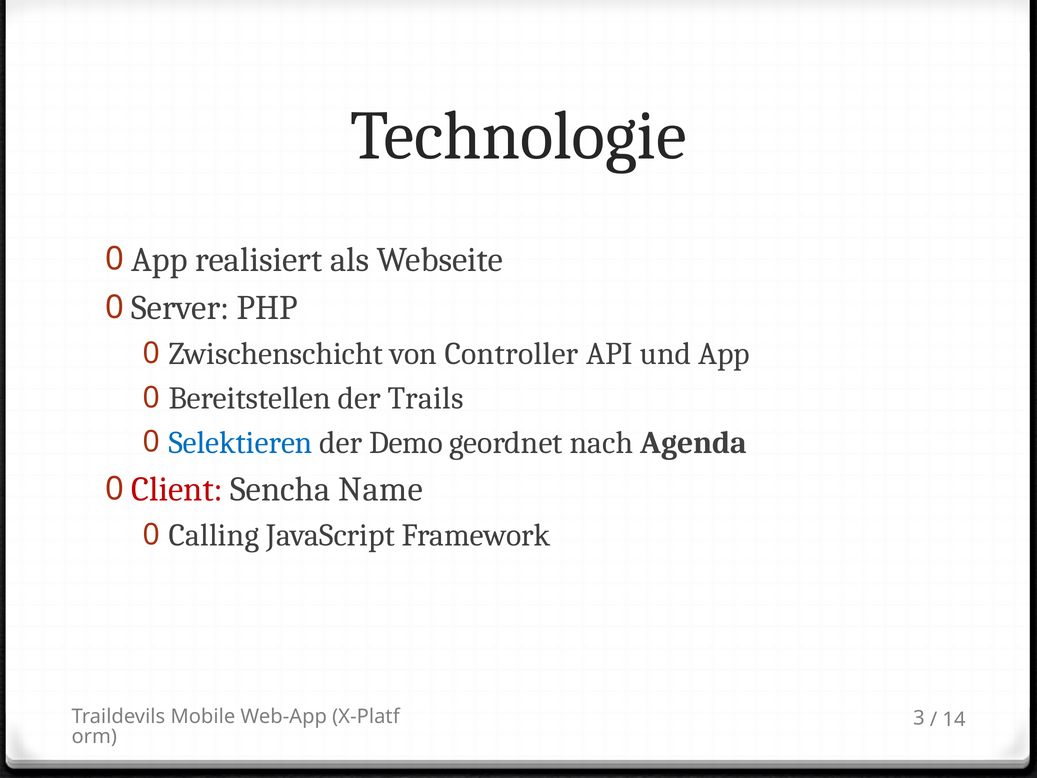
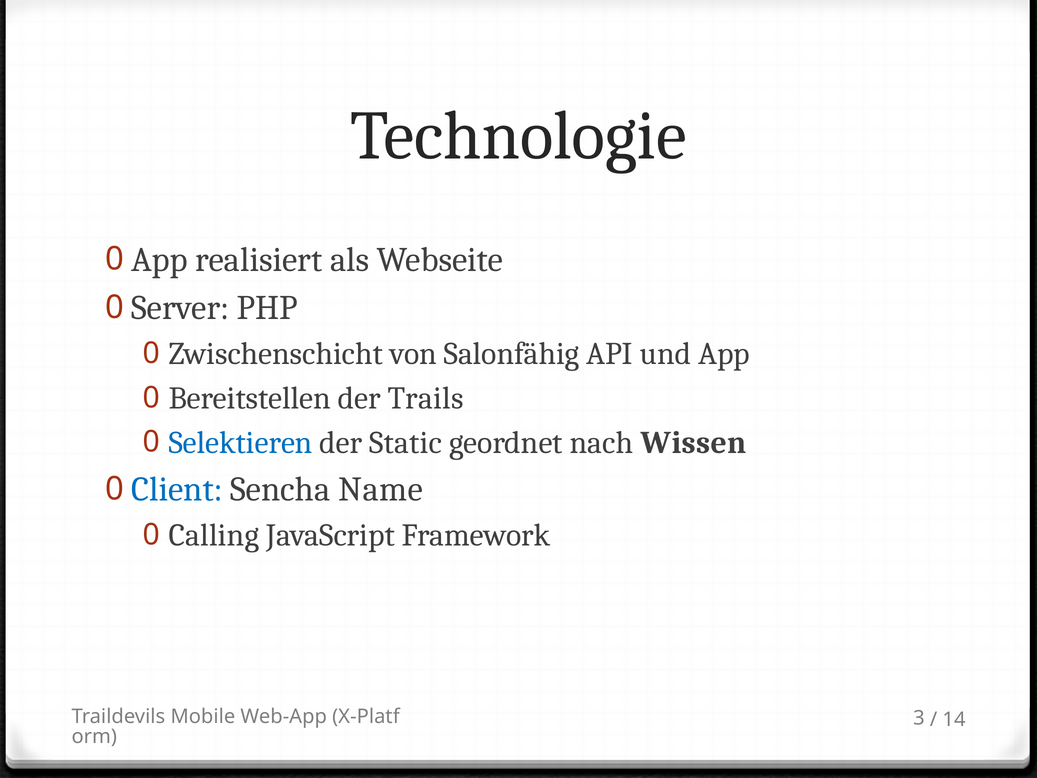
Controller: Controller -> Salonfähig
Demo: Demo -> Static
Agenda: Agenda -> Wissen
Client colour: red -> blue
